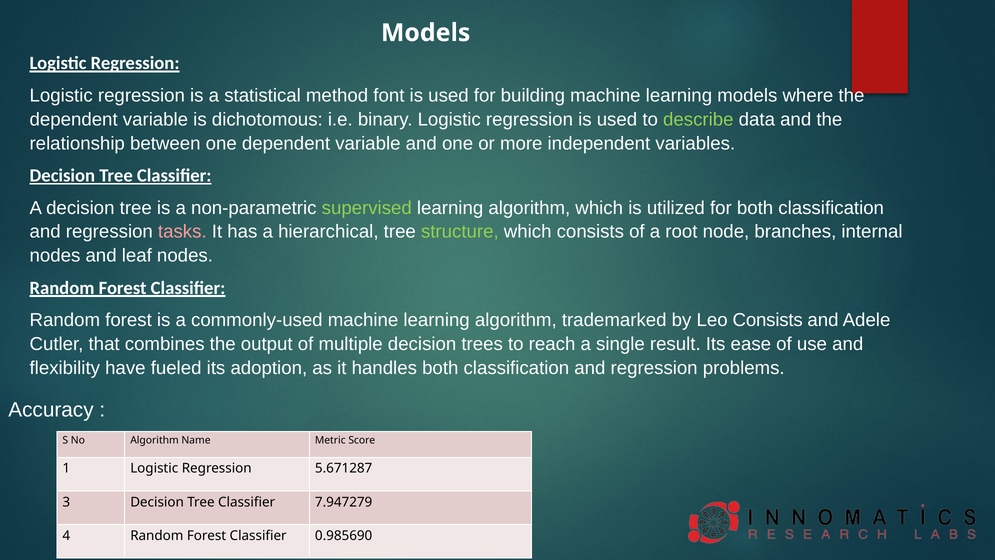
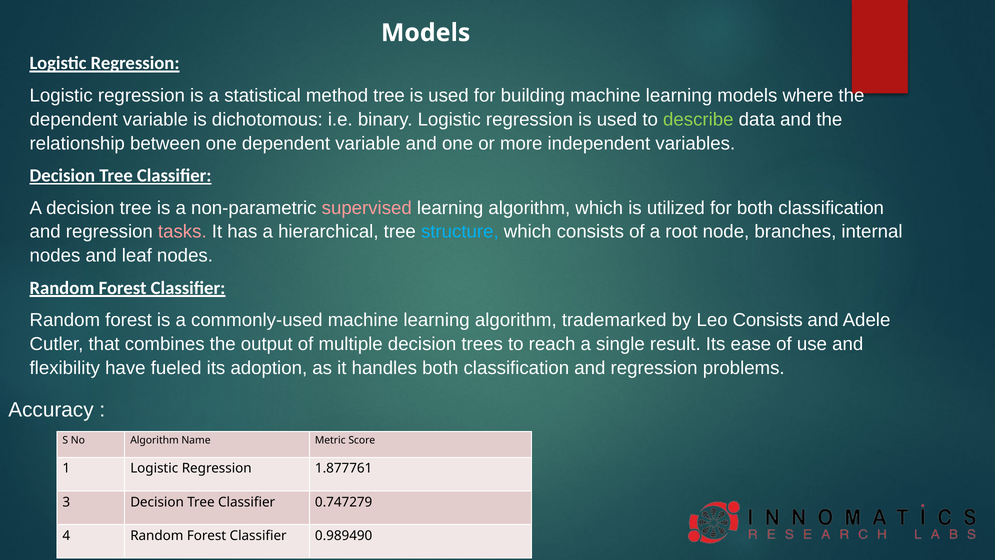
method font: font -> tree
supervised colour: light green -> pink
structure colour: light green -> light blue
5.671287: 5.671287 -> 1.877761
7.947279: 7.947279 -> 0.747279
0.985690: 0.985690 -> 0.989490
